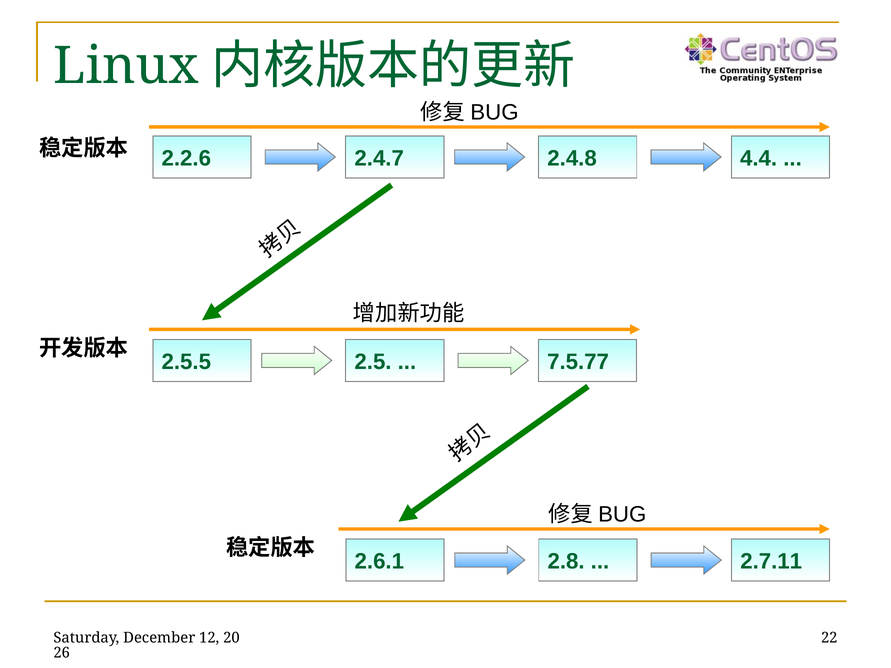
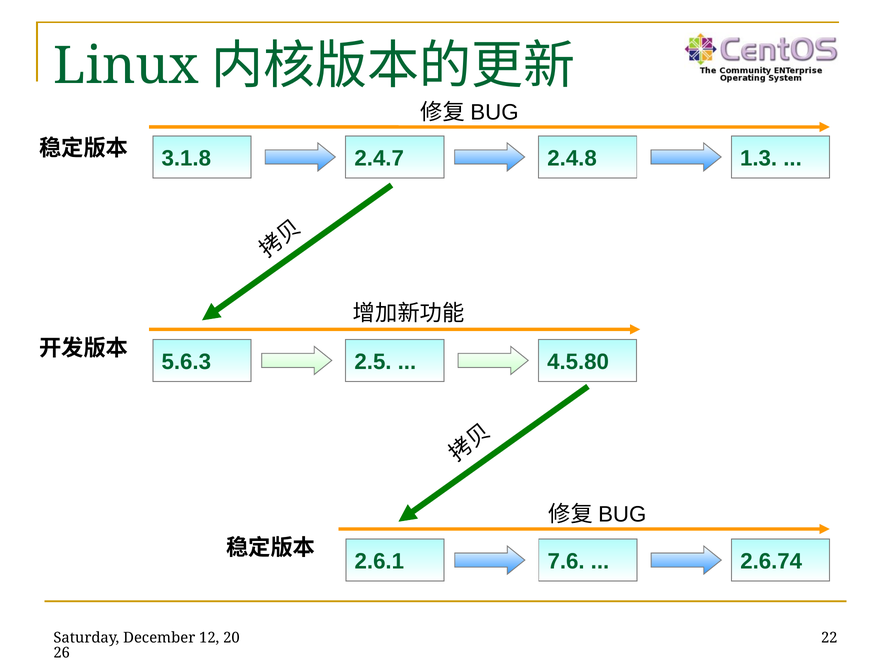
2.2.6: 2.2.6 -> 3.1.8
4.4: 4.4 -> 1.3
2.5.5: 2.5.5 -> 5.6.3
7.5.77: 7.5.77 -> 4.5.80
2.8: 2.8 -> 7.6
2.7.11: 2.7.11 -> 2.6.74
